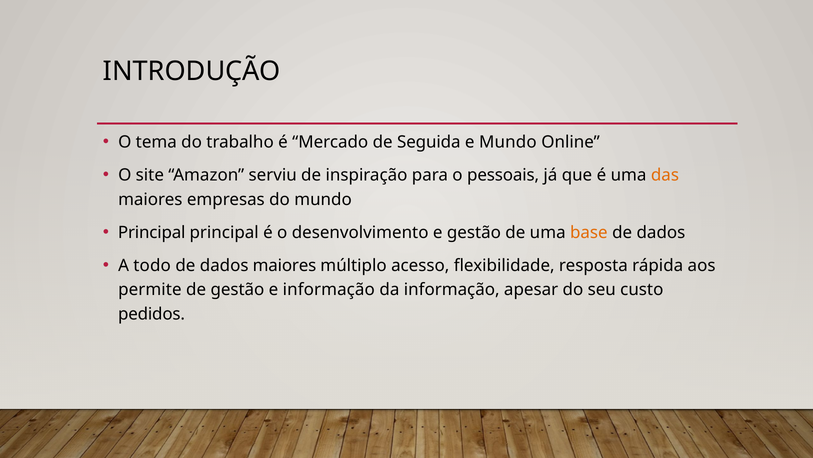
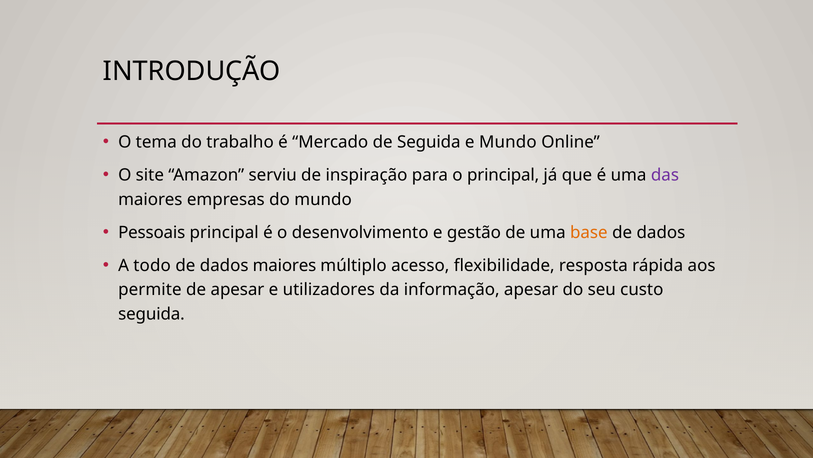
o pessoais: pessoais -> principal
das colour: orange -> purple
Principal at (152, 232): Principal -> Pessoais
de gestão: gestão -> apesar
e informação: informação -> utilizadores
pedidos at (151, 314): pedidos -> seguida
